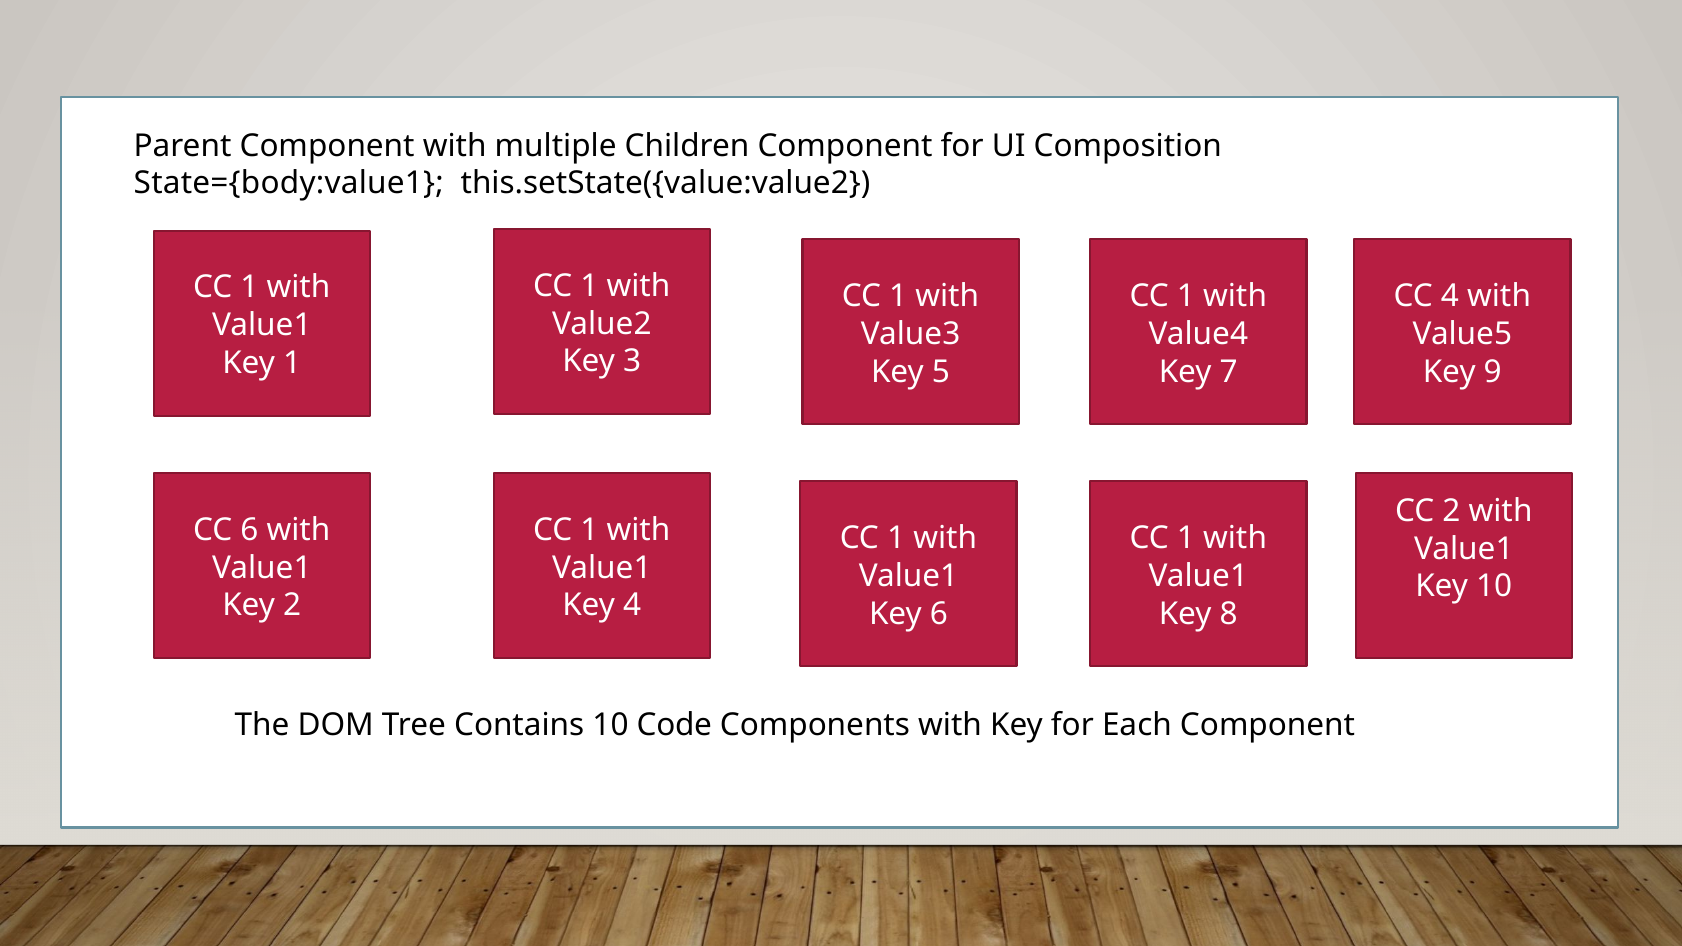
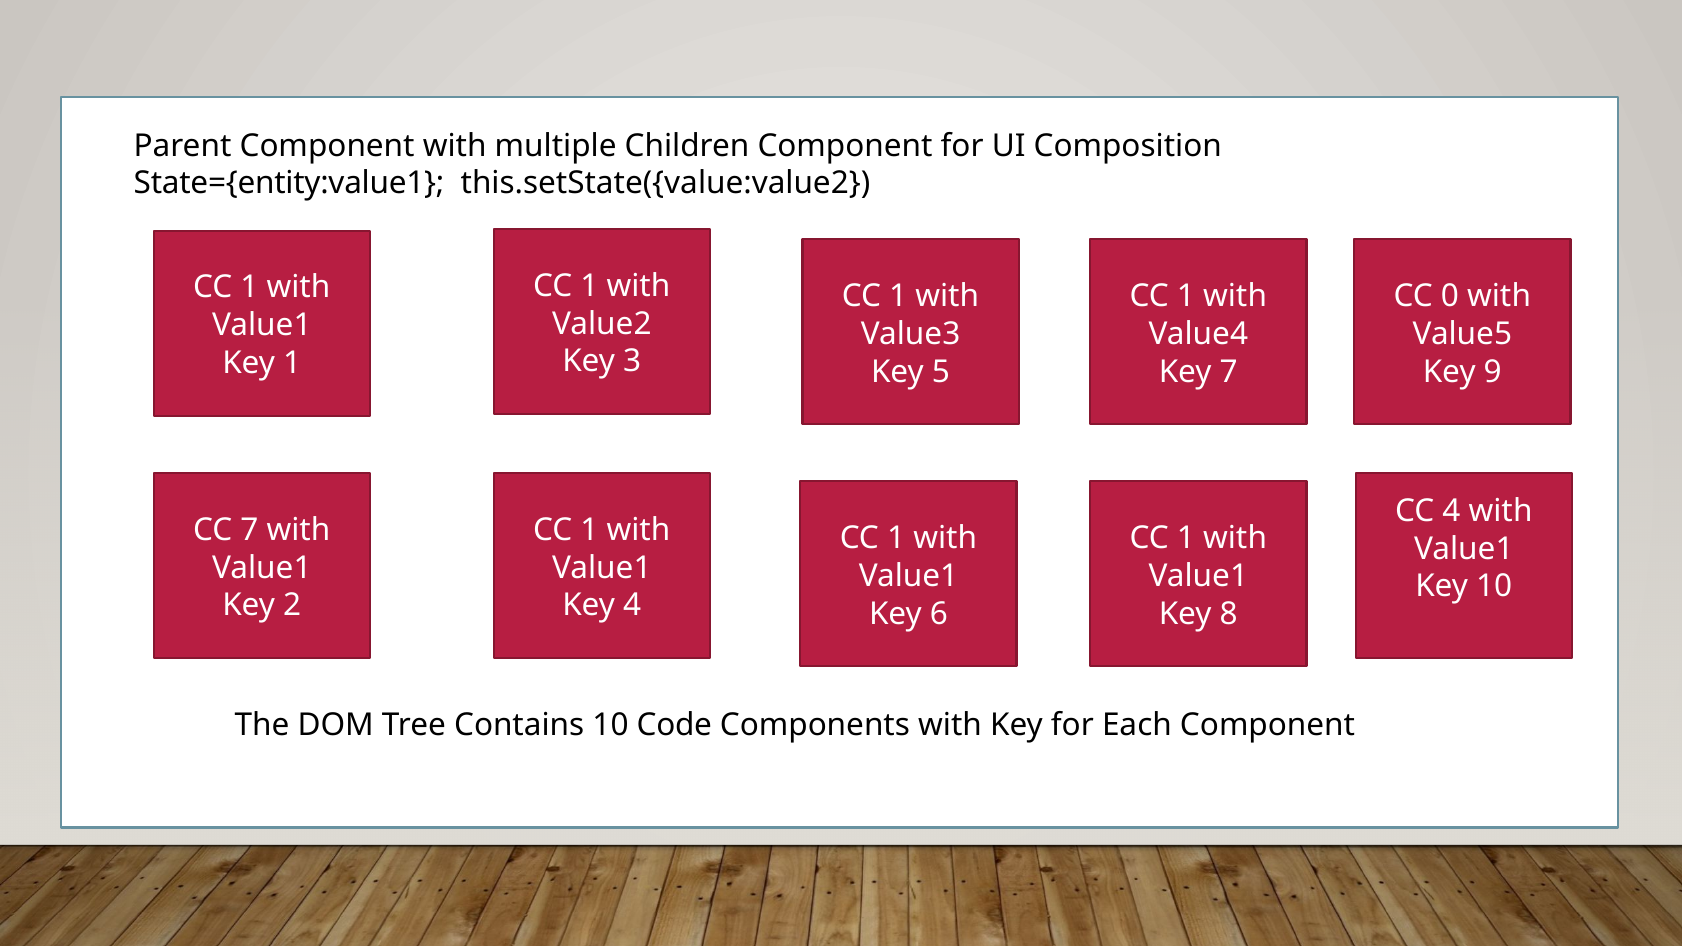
State={body:value1: State={body:value1 -> State={entity:value1
CC 4: 4 -> 0
CC 2: 2 -> 4
CC 6: 6 -> 7
